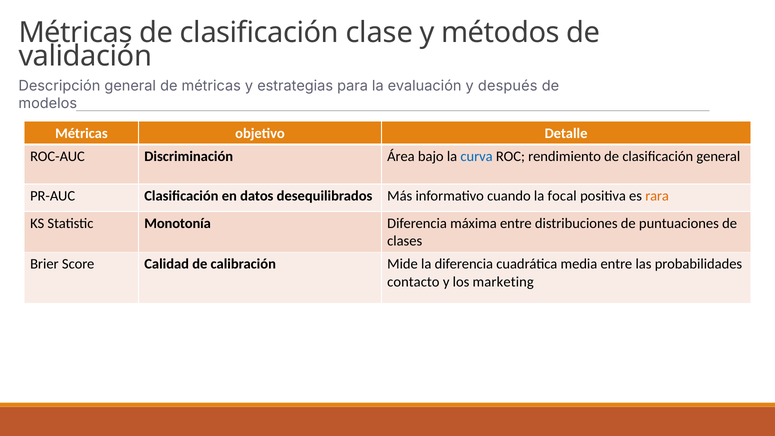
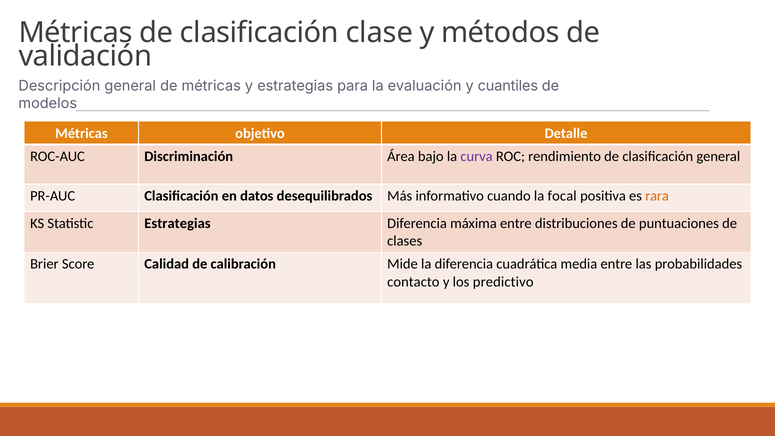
después: después -> cuantiles
curva colour: blue -> purple
Statistic Monotonía: Monotonía -> Estrategias
marketing: marketing -> predictivo
